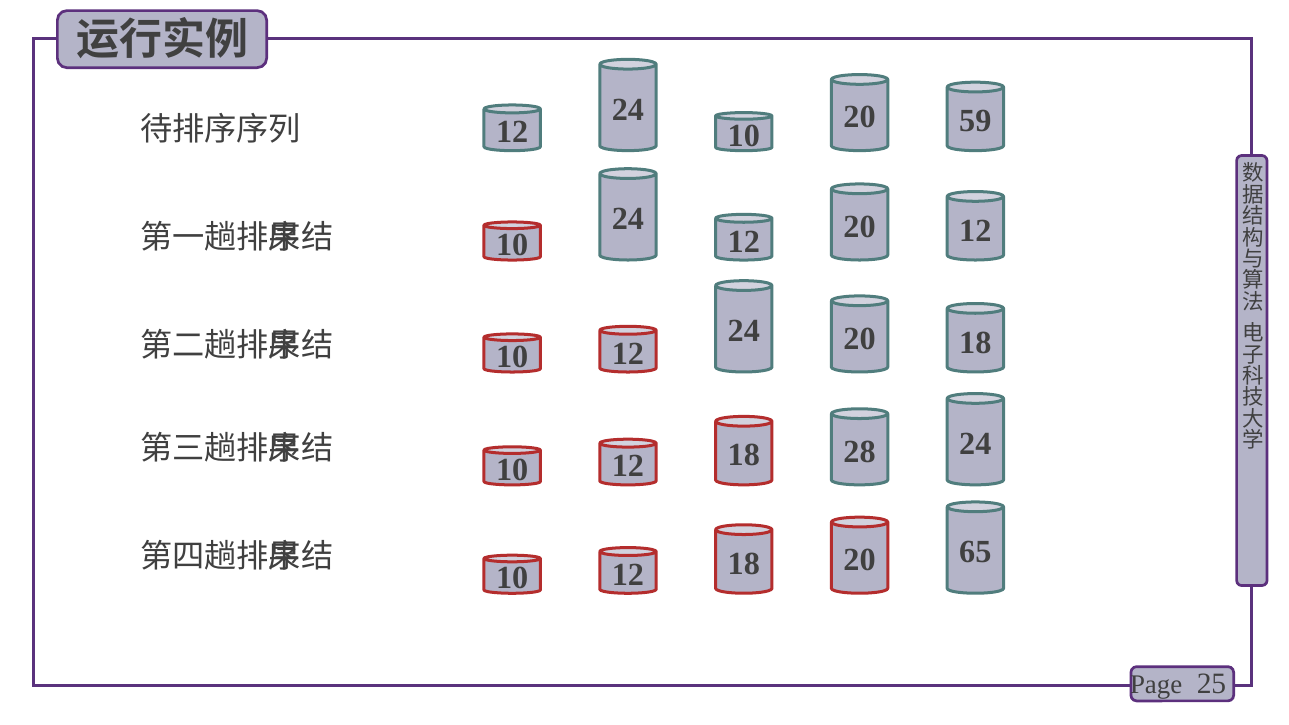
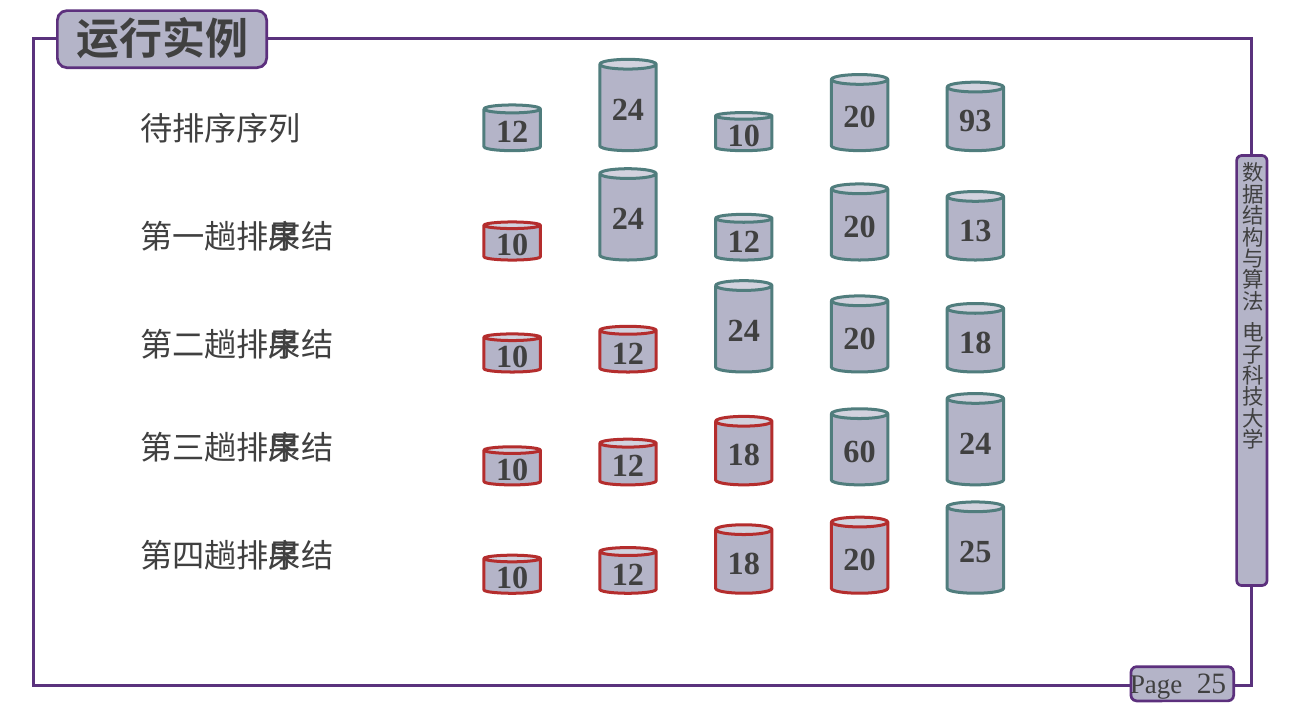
59: 59 -> 93
20 12: 12 -> 13
28: 28 -> 60
18 65: 65 -> 25
